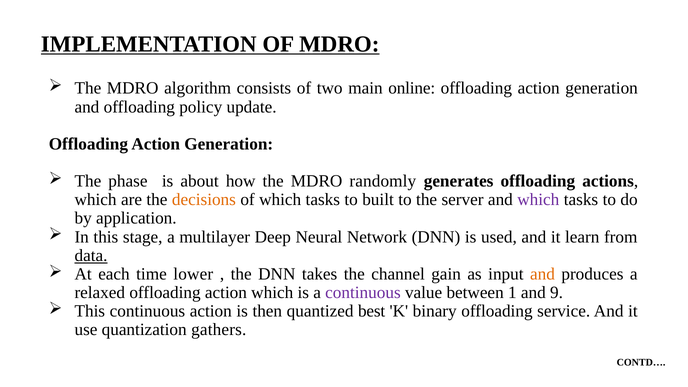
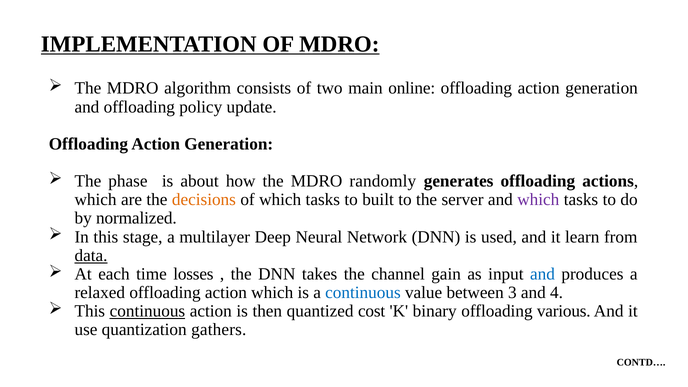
application: application -> normalized
lower: lower -> losses
and at (542, 274) colour: orange -> blue
continuous at (363, 293) colour: purple -> blue
1: 1 -> 3
9: 9 -> 4
continuous at (147, 311) underline: none -> present
best: best -> cost
service: service -> various
